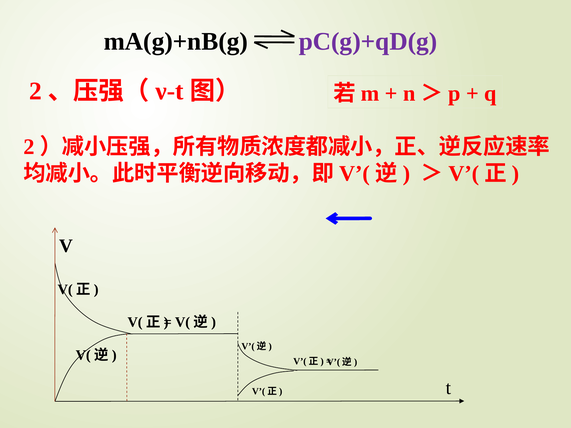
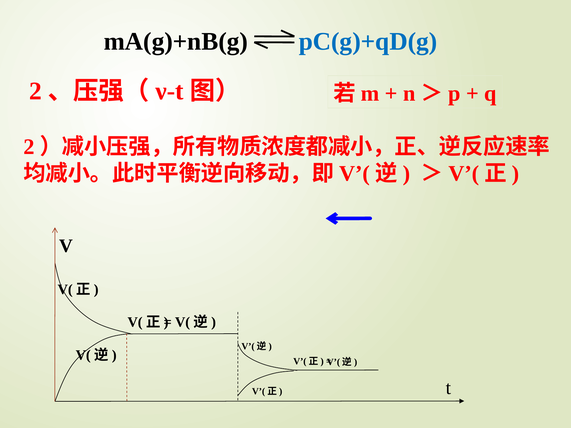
pC(g)+qD(g colour: purple -> blue
